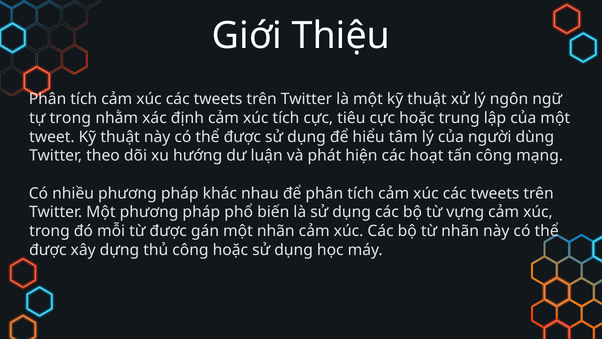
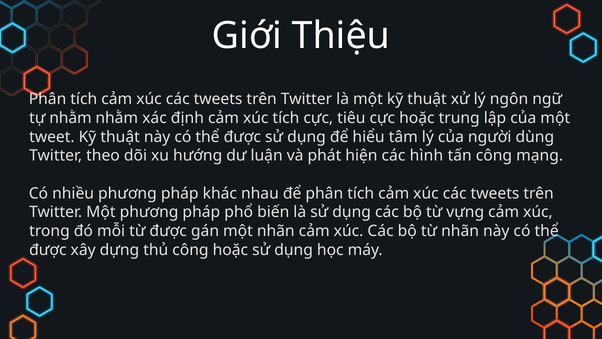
tự trong: trong -> nhằm
hoạt: hoạt -> hình
